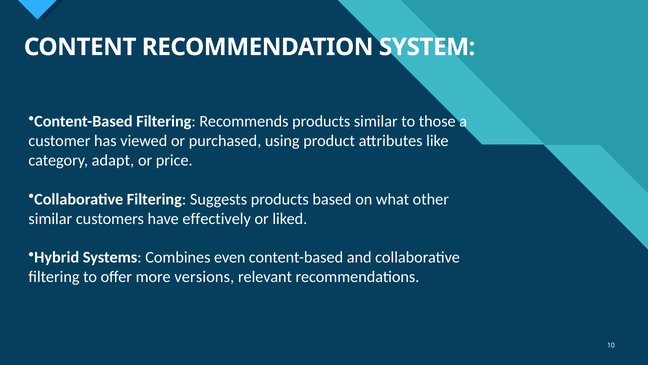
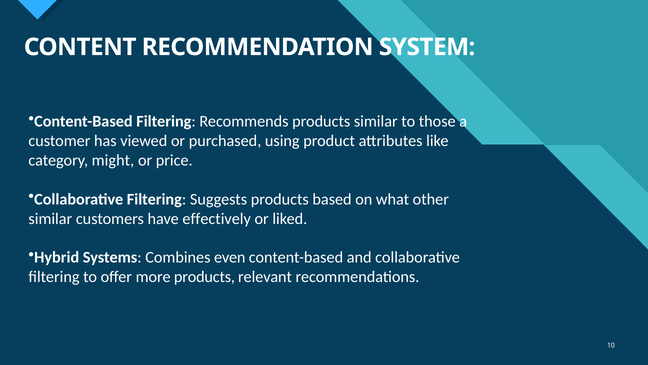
adapt: adapt -> might
more versions: versions -> products
